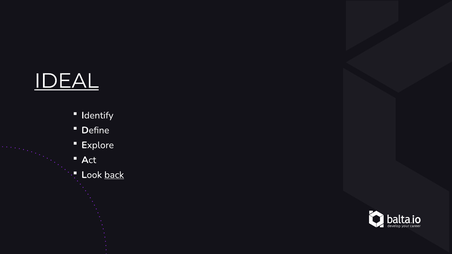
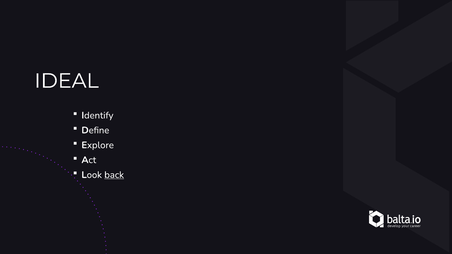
IDEAL underline: present -> none
